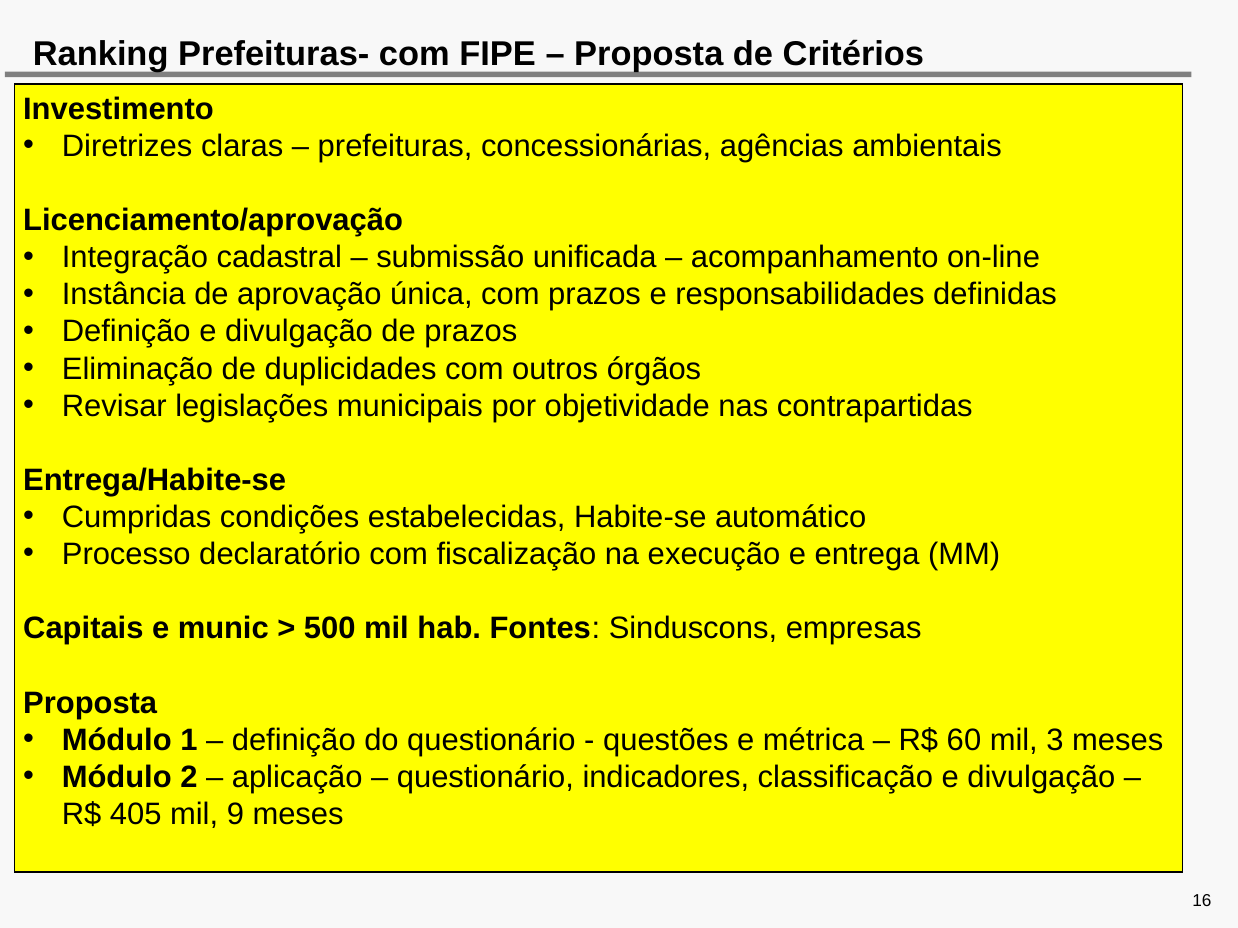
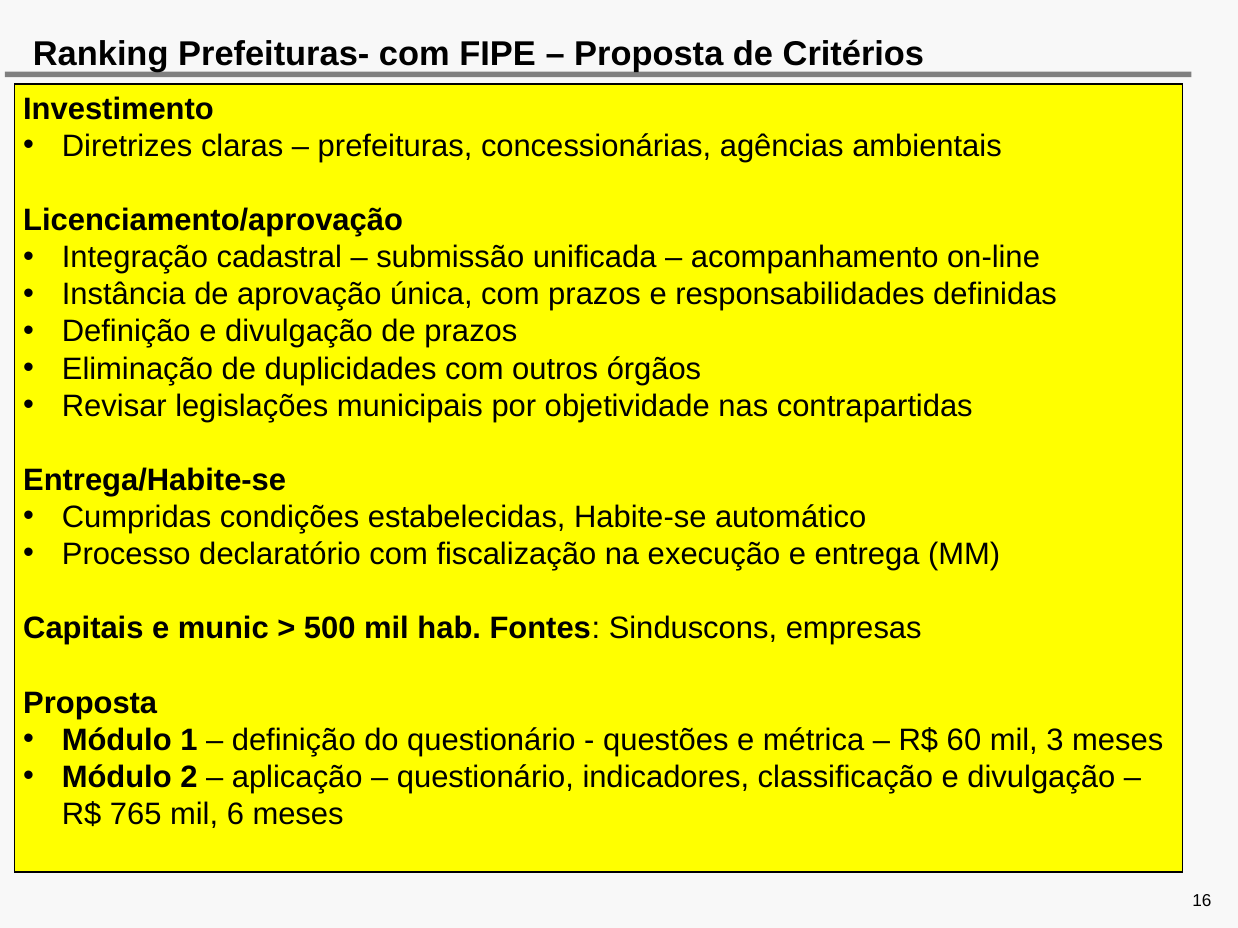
405: 405 -> 765
9: 9 -> 6
